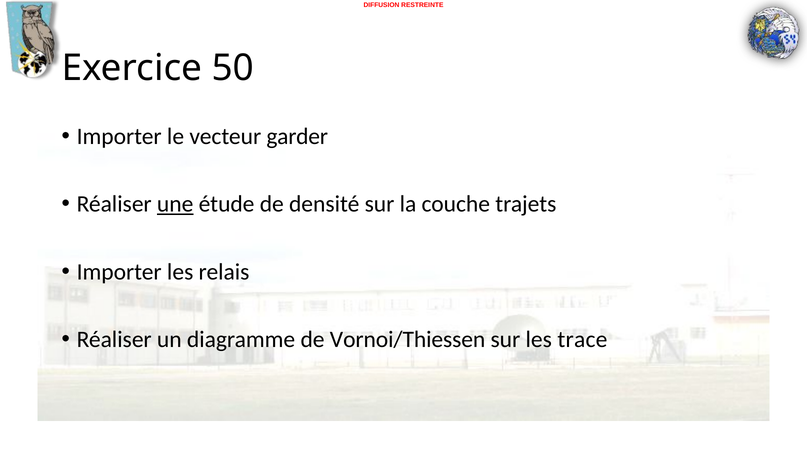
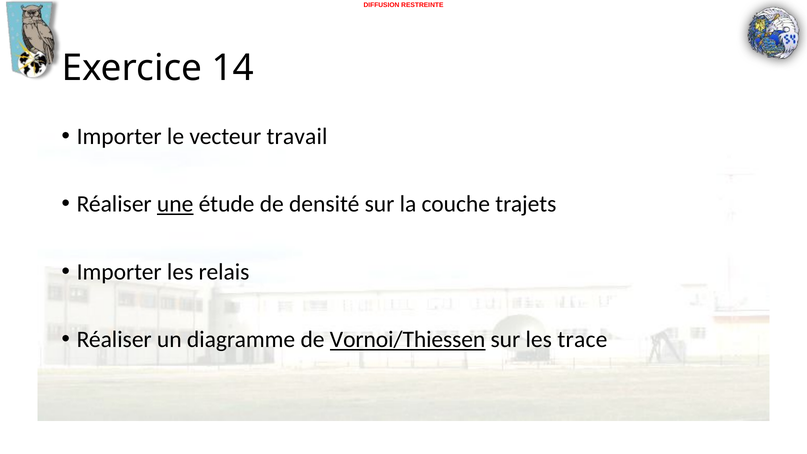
50: 50 -> 14
garder: garder -> travail
Vornoi/Thiessen underline: none -> present
